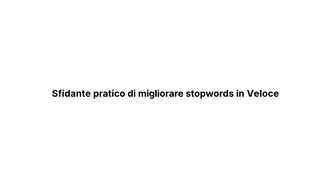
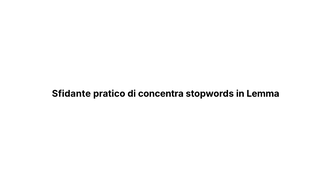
migliorare: migliorare -> concentra
Veloce: Veloce -> Lemma
